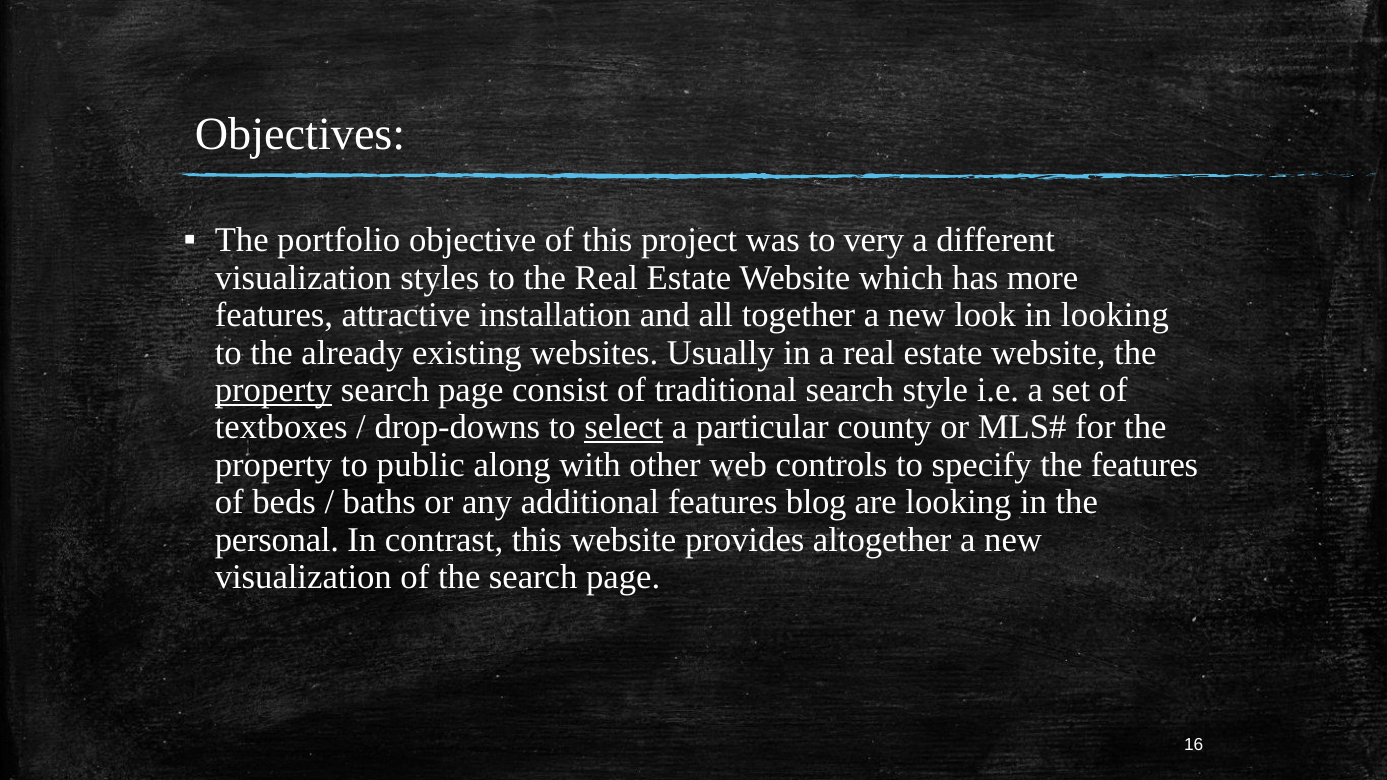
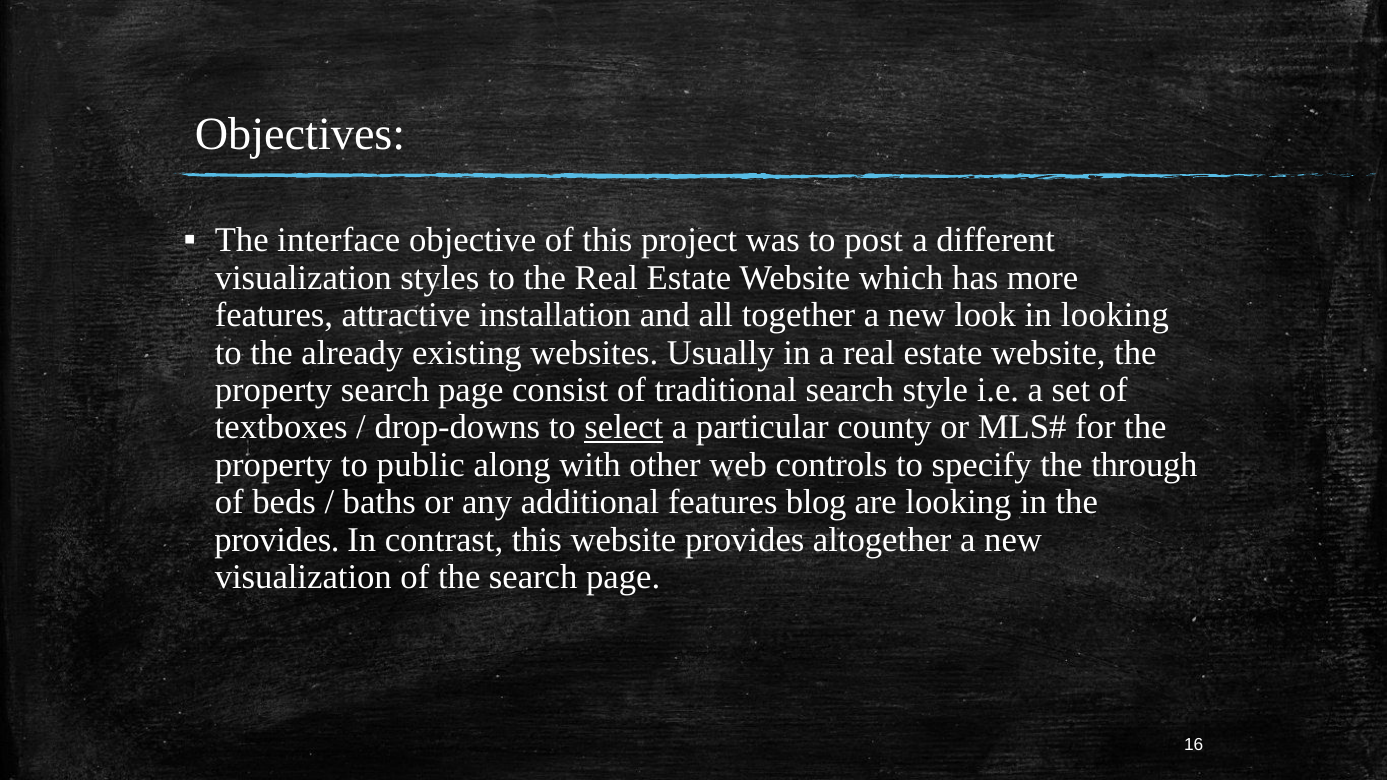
portfolio: portfolio -> interface
very: very -> post
property at (274, 390) underline: present -> none
the features: features -> through
personal at (277, 540): personal -> provides
